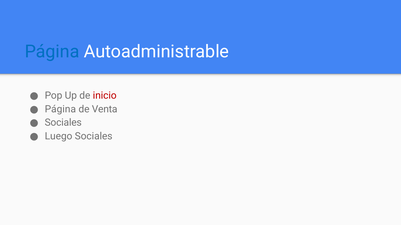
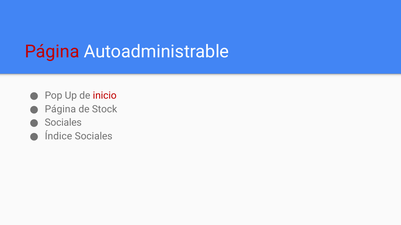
Página at (52, 52) colour: blue -> red
Venta: Venta -> Stock
Luego: Luego -> Índice
